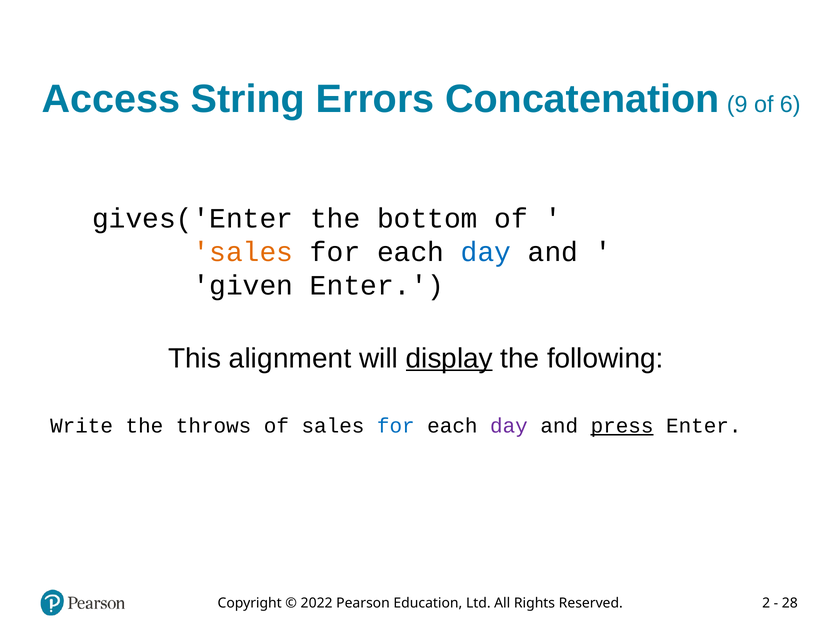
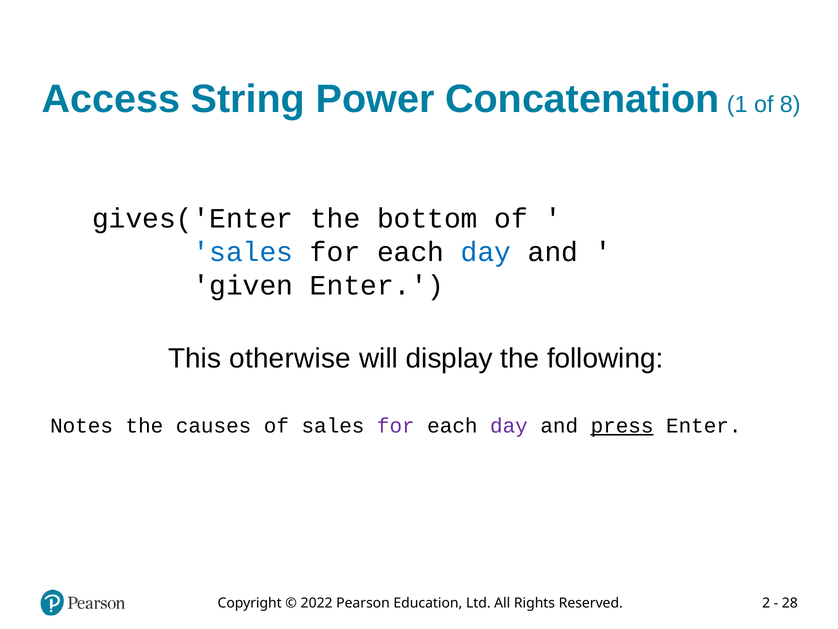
Errors: Errors -> Power
9: 9 -> 1
6: 6 -> 8
sales at (243, 252) colour: orange -> blue
alignment: alignment -> otherwise
display underline: present -> none
Write: Write -> Notes
throws: throws -> causes
for at (396, 425) colour: blue -> purple
